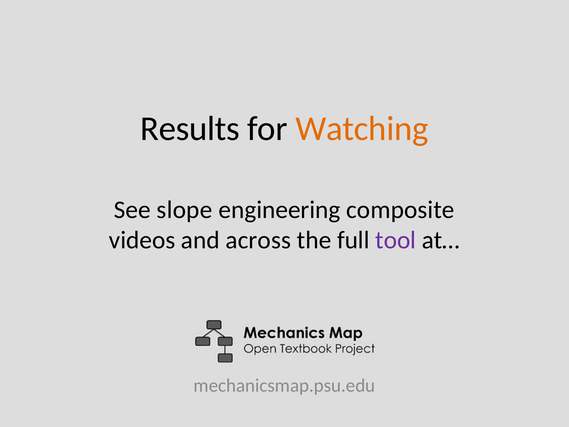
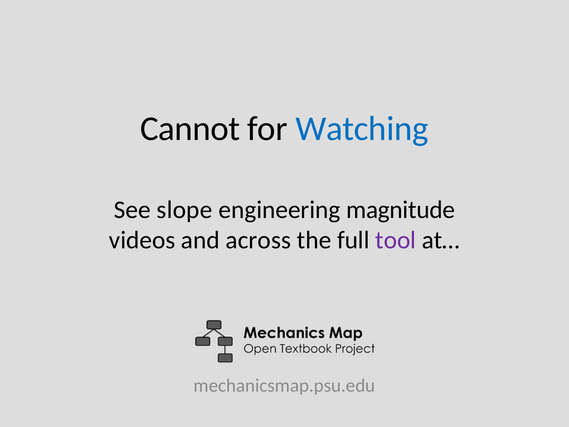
Results: Results -> Cannot
Watching colour: orange -> blue
composite: composite -> magnitude
